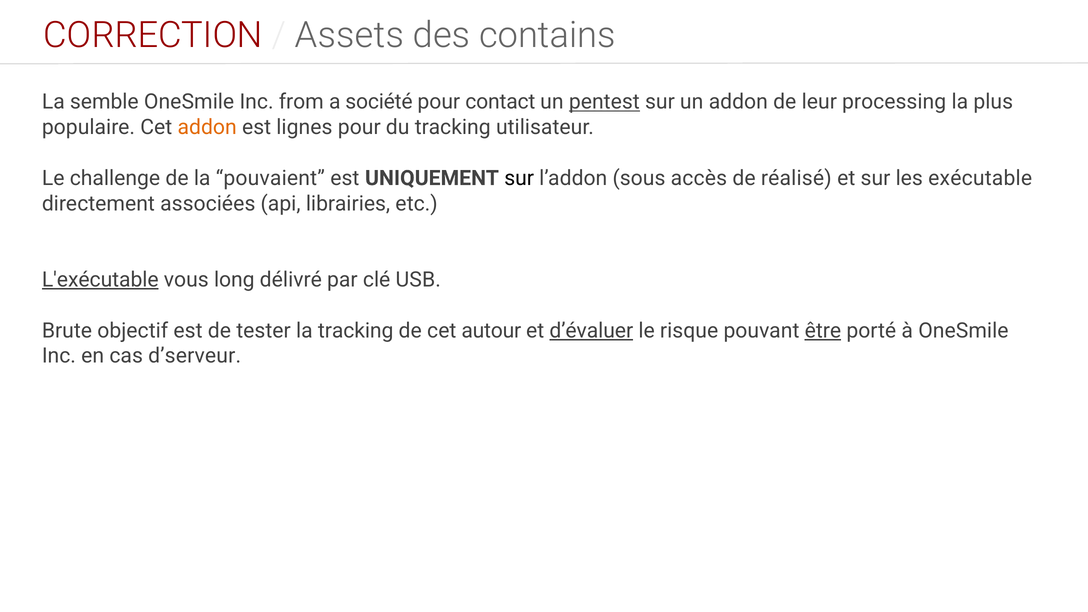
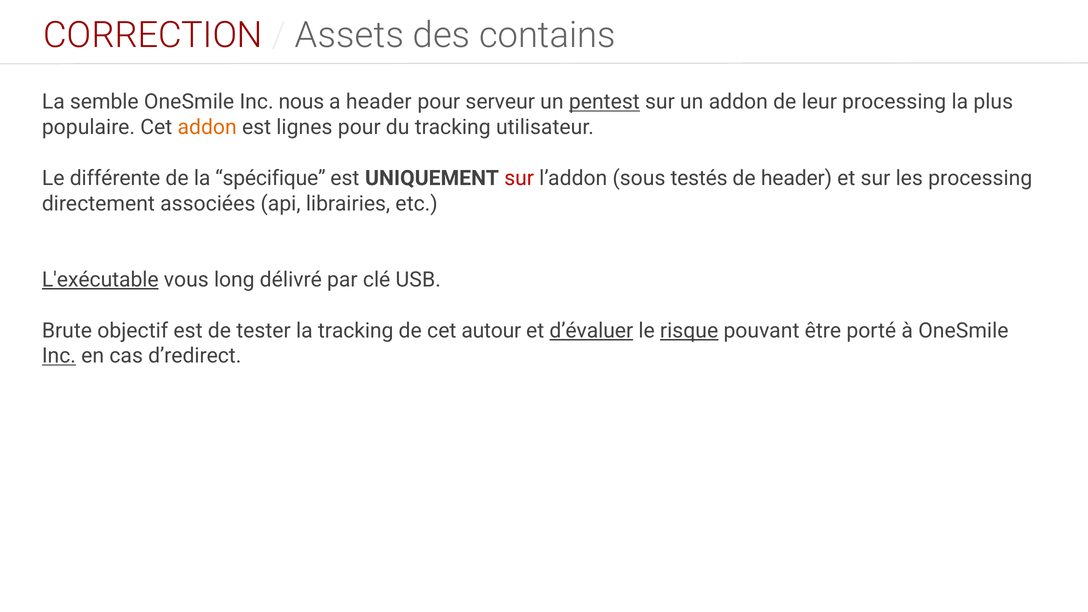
from: from -> nous
a société: société -> header
contact: contact -> serveur
challenge: challenge -> différente
pouvaient: pouvaient -> spécifique
sur at (519, 178) colour: black -> red
accès: accès -> testés
de réalisé: réalisé -> header
les exécutable: exécutable -> processing
risque underline: none -> present
être underline: present -> none
Inc at (59, 356) underline: none -> present
d’serveur: d’serveur -> d’redirect
